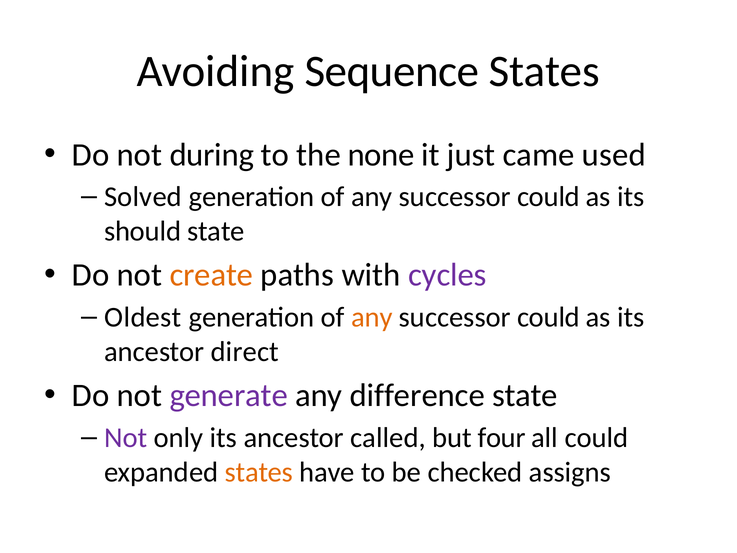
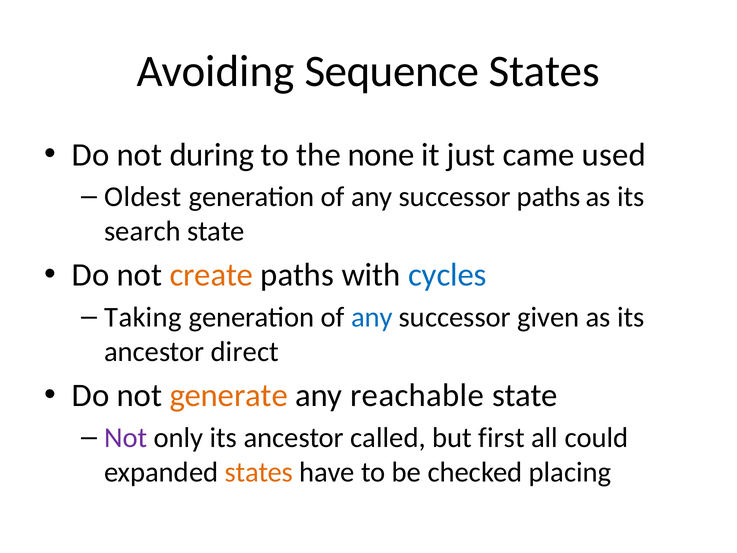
Solved: Solved -> Oldest
could at (548, 197): could -> paths
should: should -> search
cycles colour: purple -> blue
Oldest: Oldest -> Taking
any at (372, 317) colour: orange -> blue
could at (548, 317): could -> given
generate colour: purple -> orange
difference: difference -> reachable
four: four -> first
assigns: assigns -> placing
